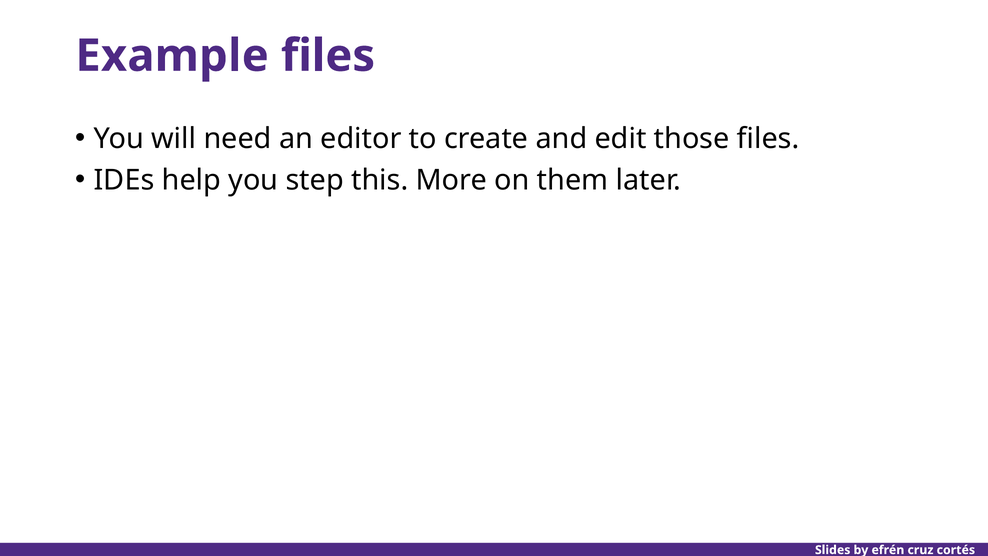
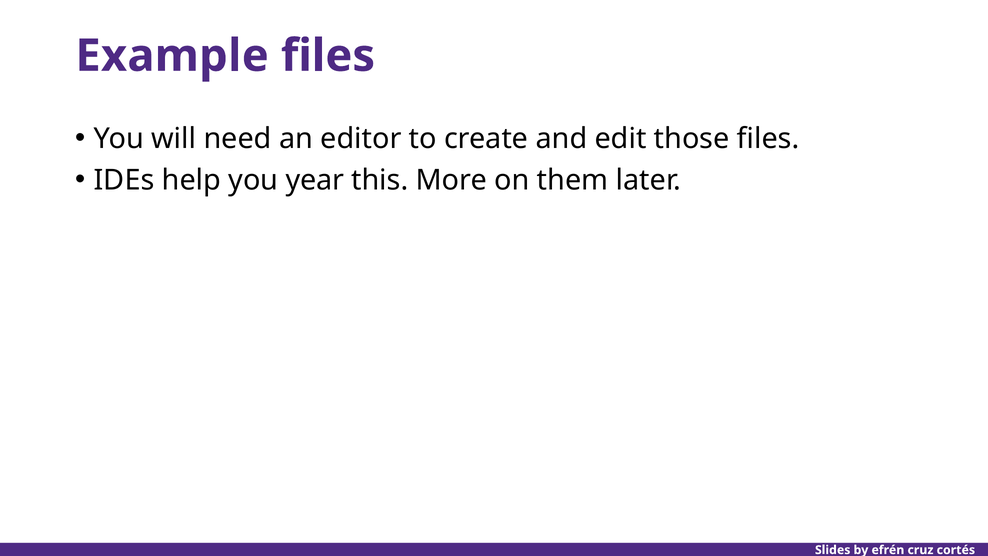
step: step -> year
